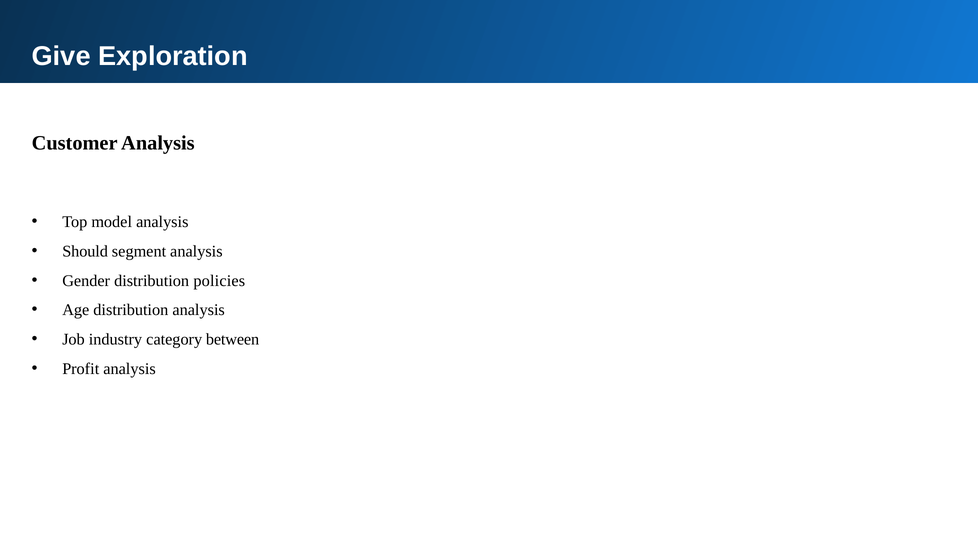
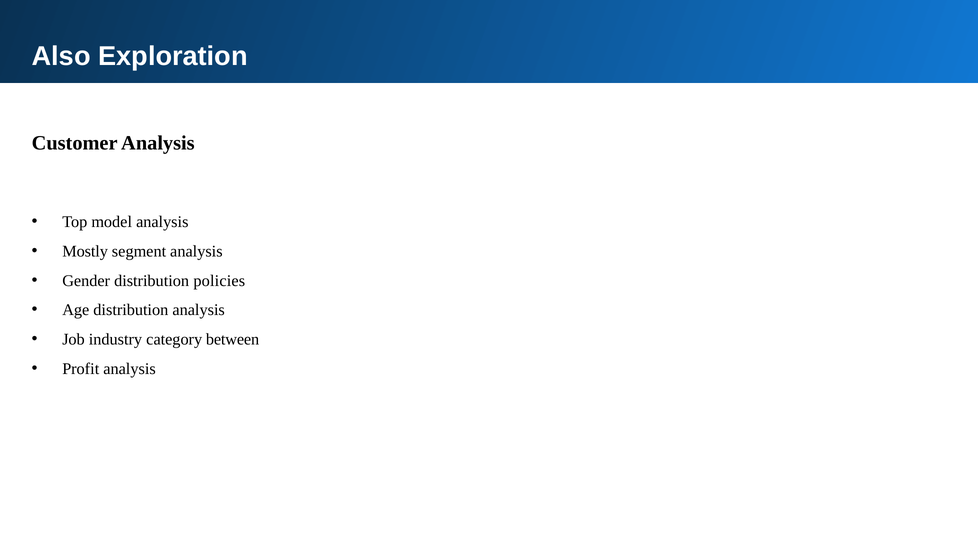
Give: Give -> Also
Should: Should -> Mostly
